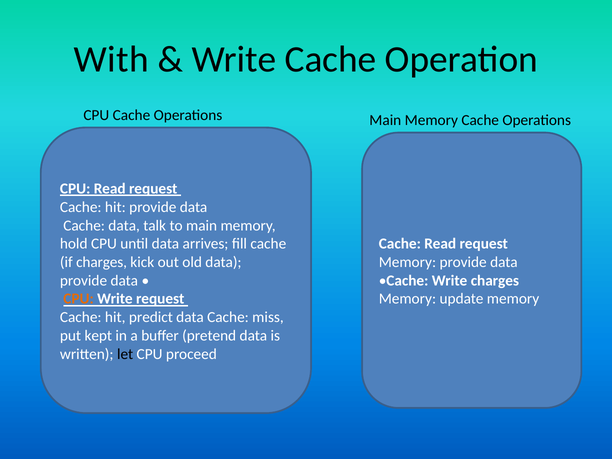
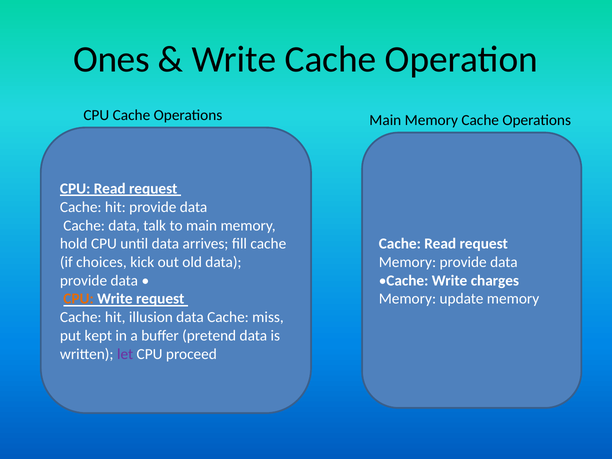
With: With -> Ones
if charges: charges -> choices
predict: predict -> illusion
let colour: black -> purple
